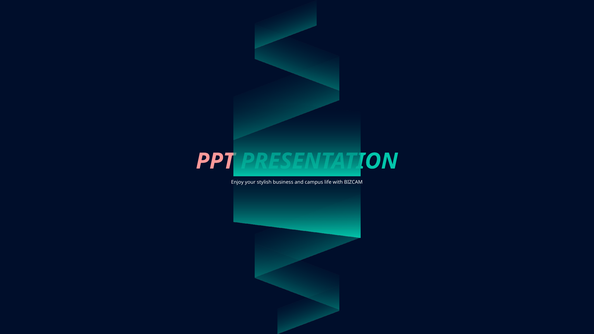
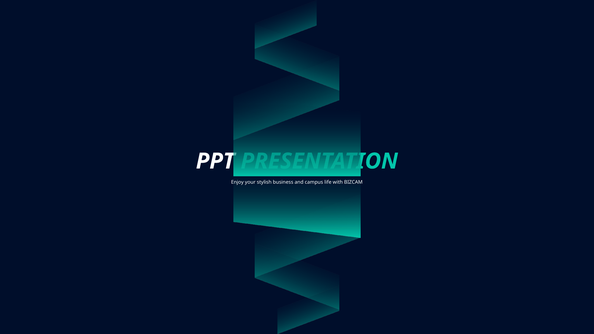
PPT colour: pink -> white
